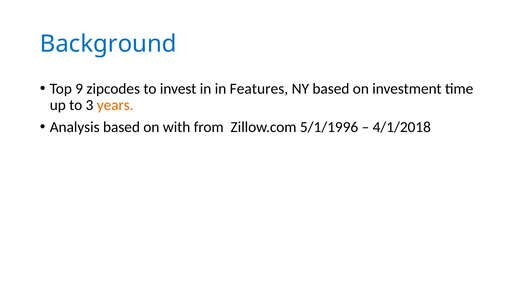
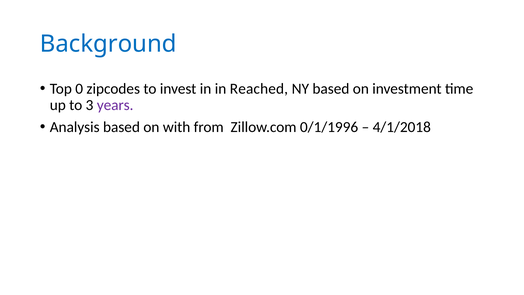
9: 9 -> 0
Features: Features -> Reached
years colour: orange -> purple
5/1/1996: 5/1/1996 -> 0/1/1996
